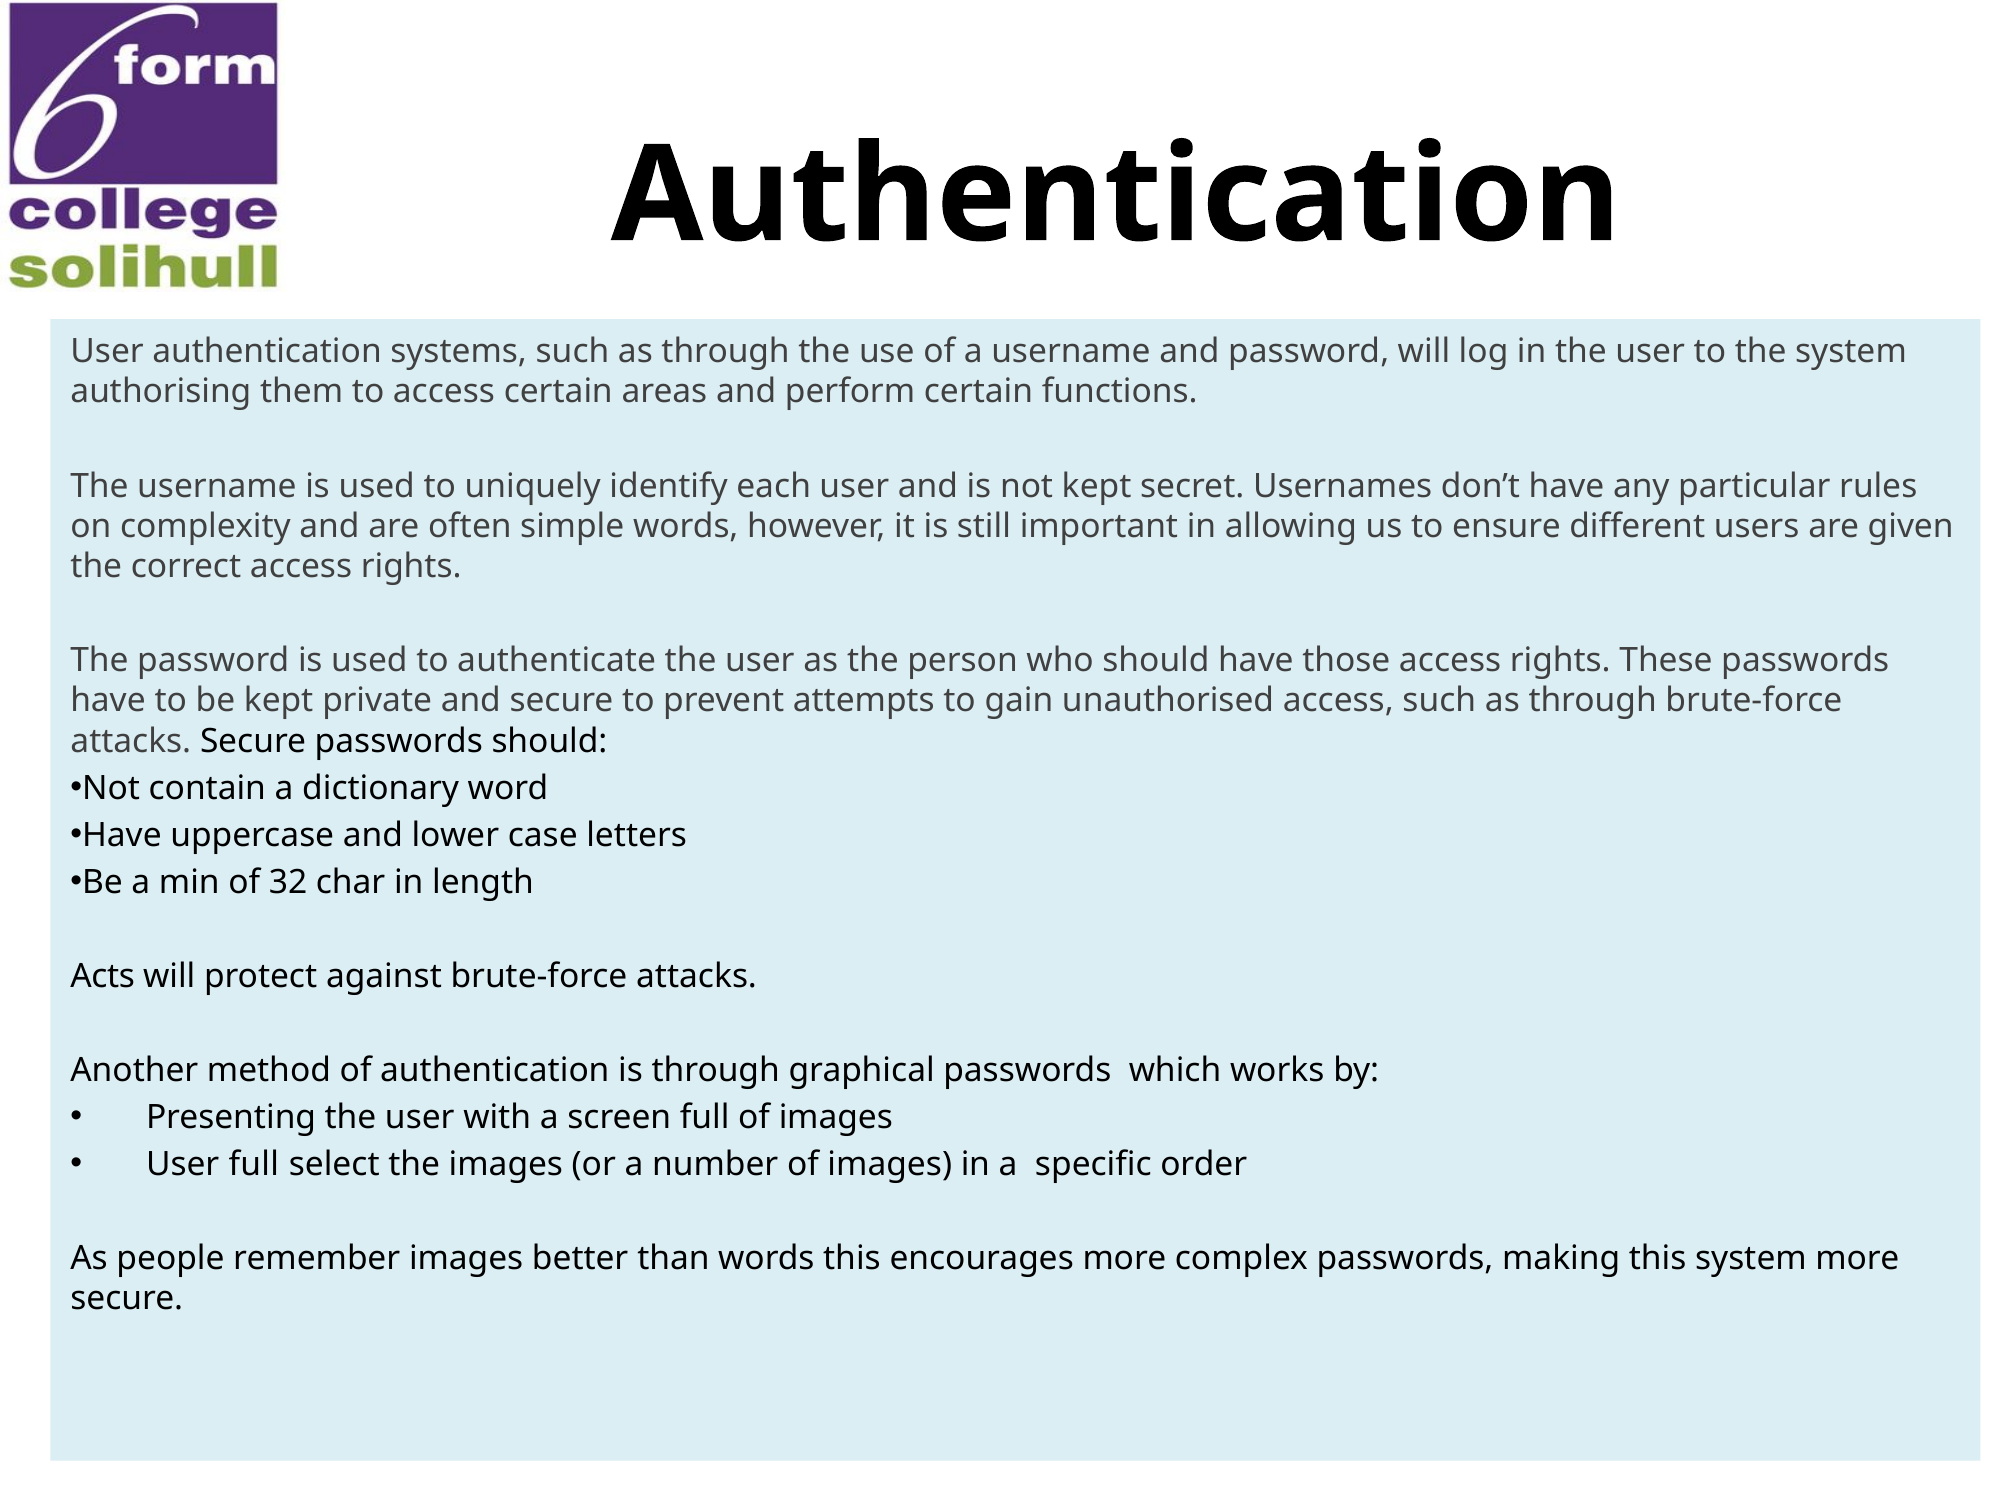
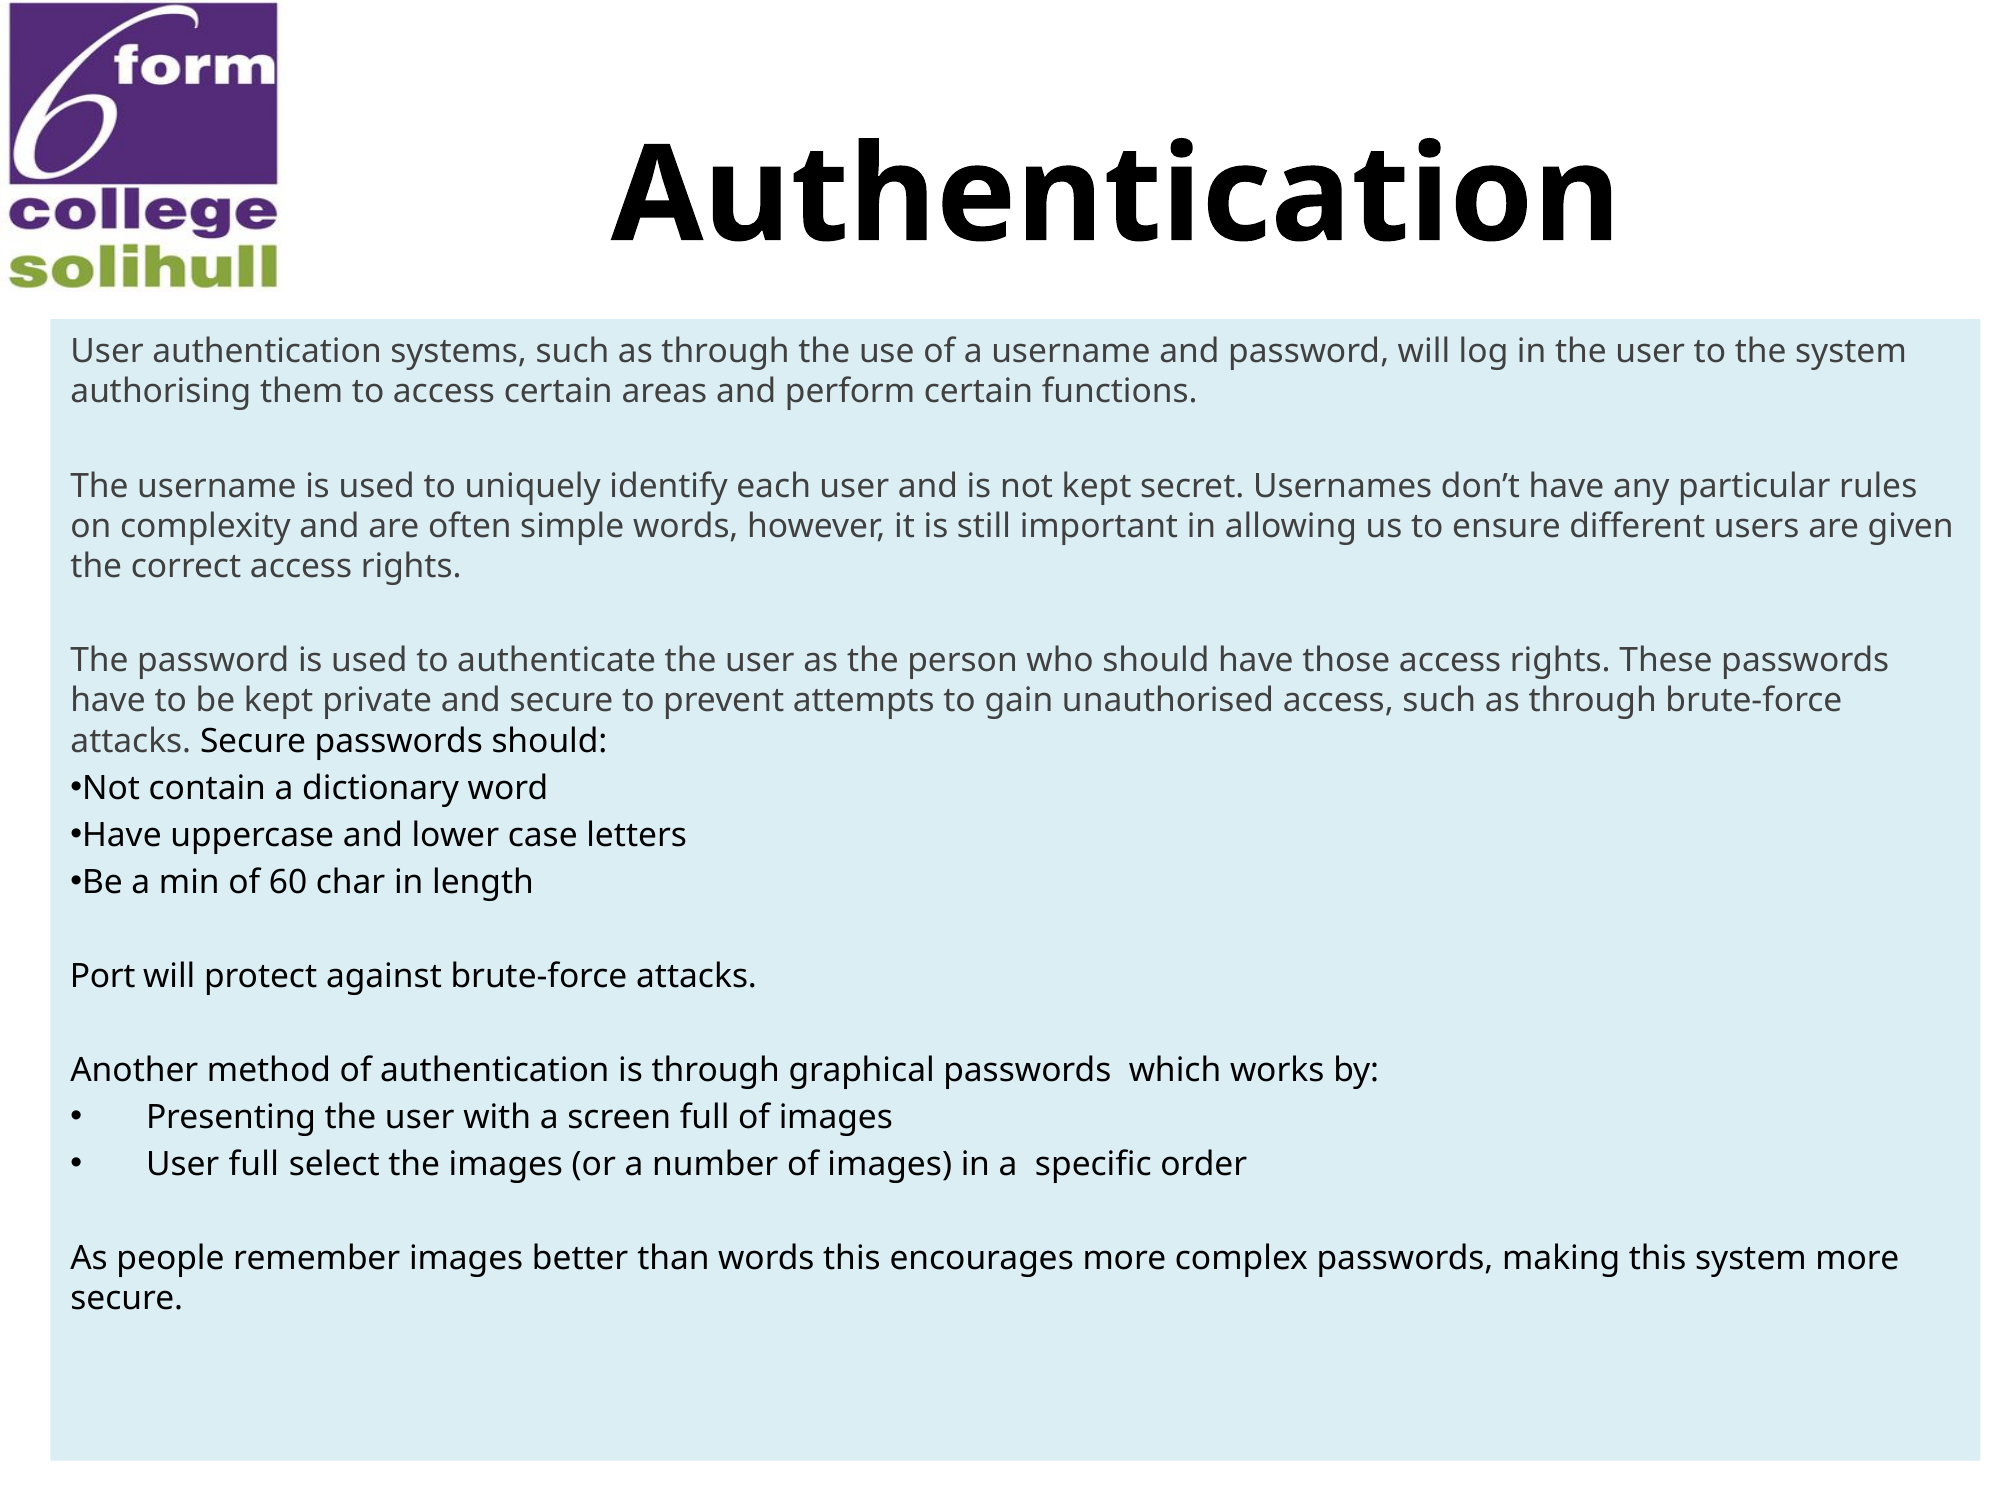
32: 32 -> 60
Acts: Acts -> Port
